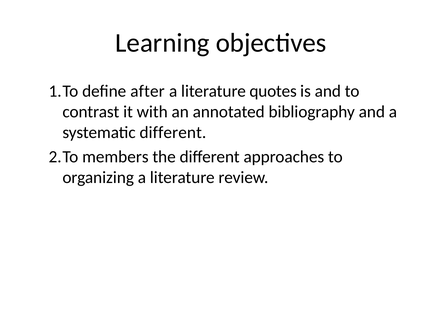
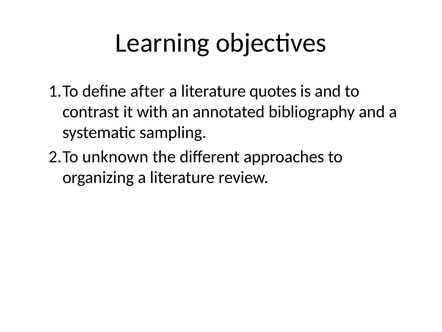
systematic different: different -> sampling
members: members -> unknown
